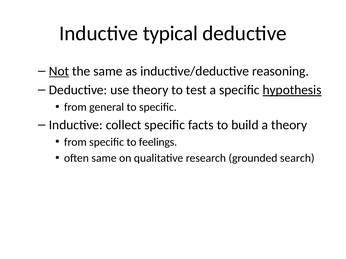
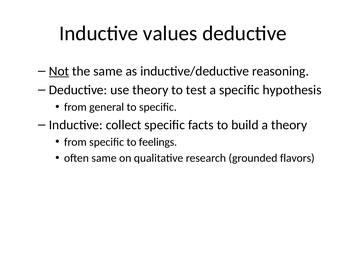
typical: typical -> values
hypothesis underline: present -> none
search: search -> flavors
